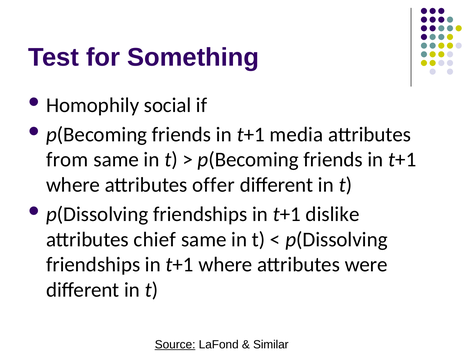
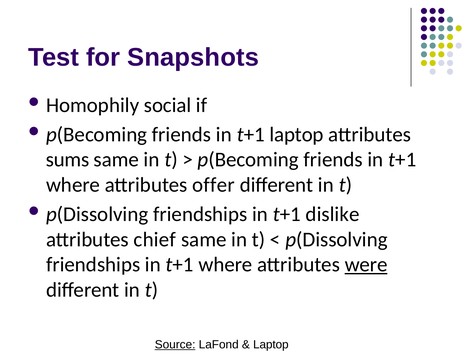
Something: Something -> Snapshots
t+1 media: media -> laptop
from: from -> sums
were underline: none -> present
Similar at (271, 345): Similar -> Laptop
